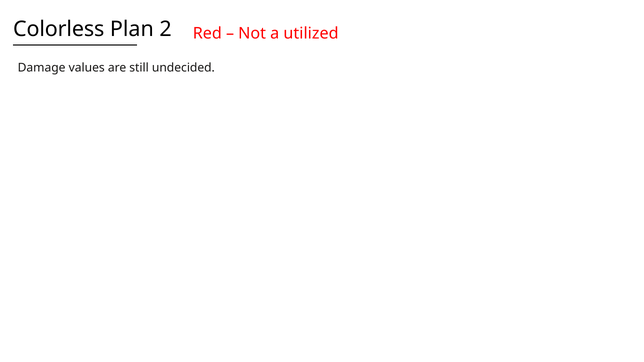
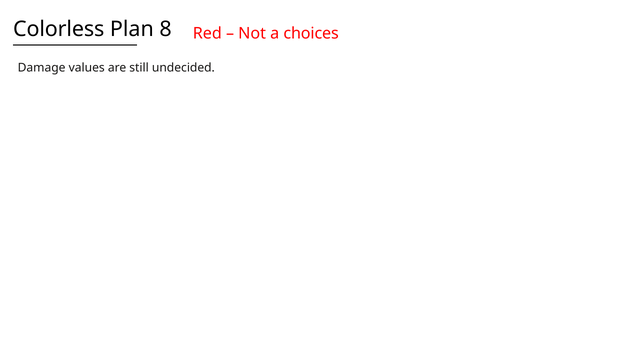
2: 2 -> 8
utilized: utilized -> choices
